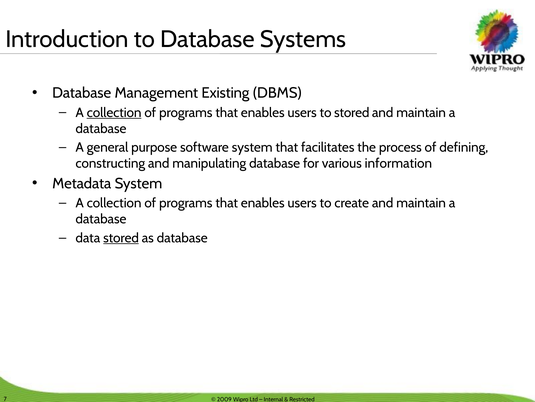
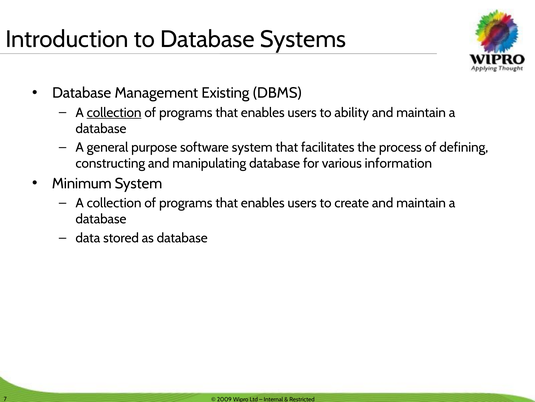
to stored: stored -> ability
Metadata: Metadata -> Minimum
stored at (121, 238) underline: present -> none
